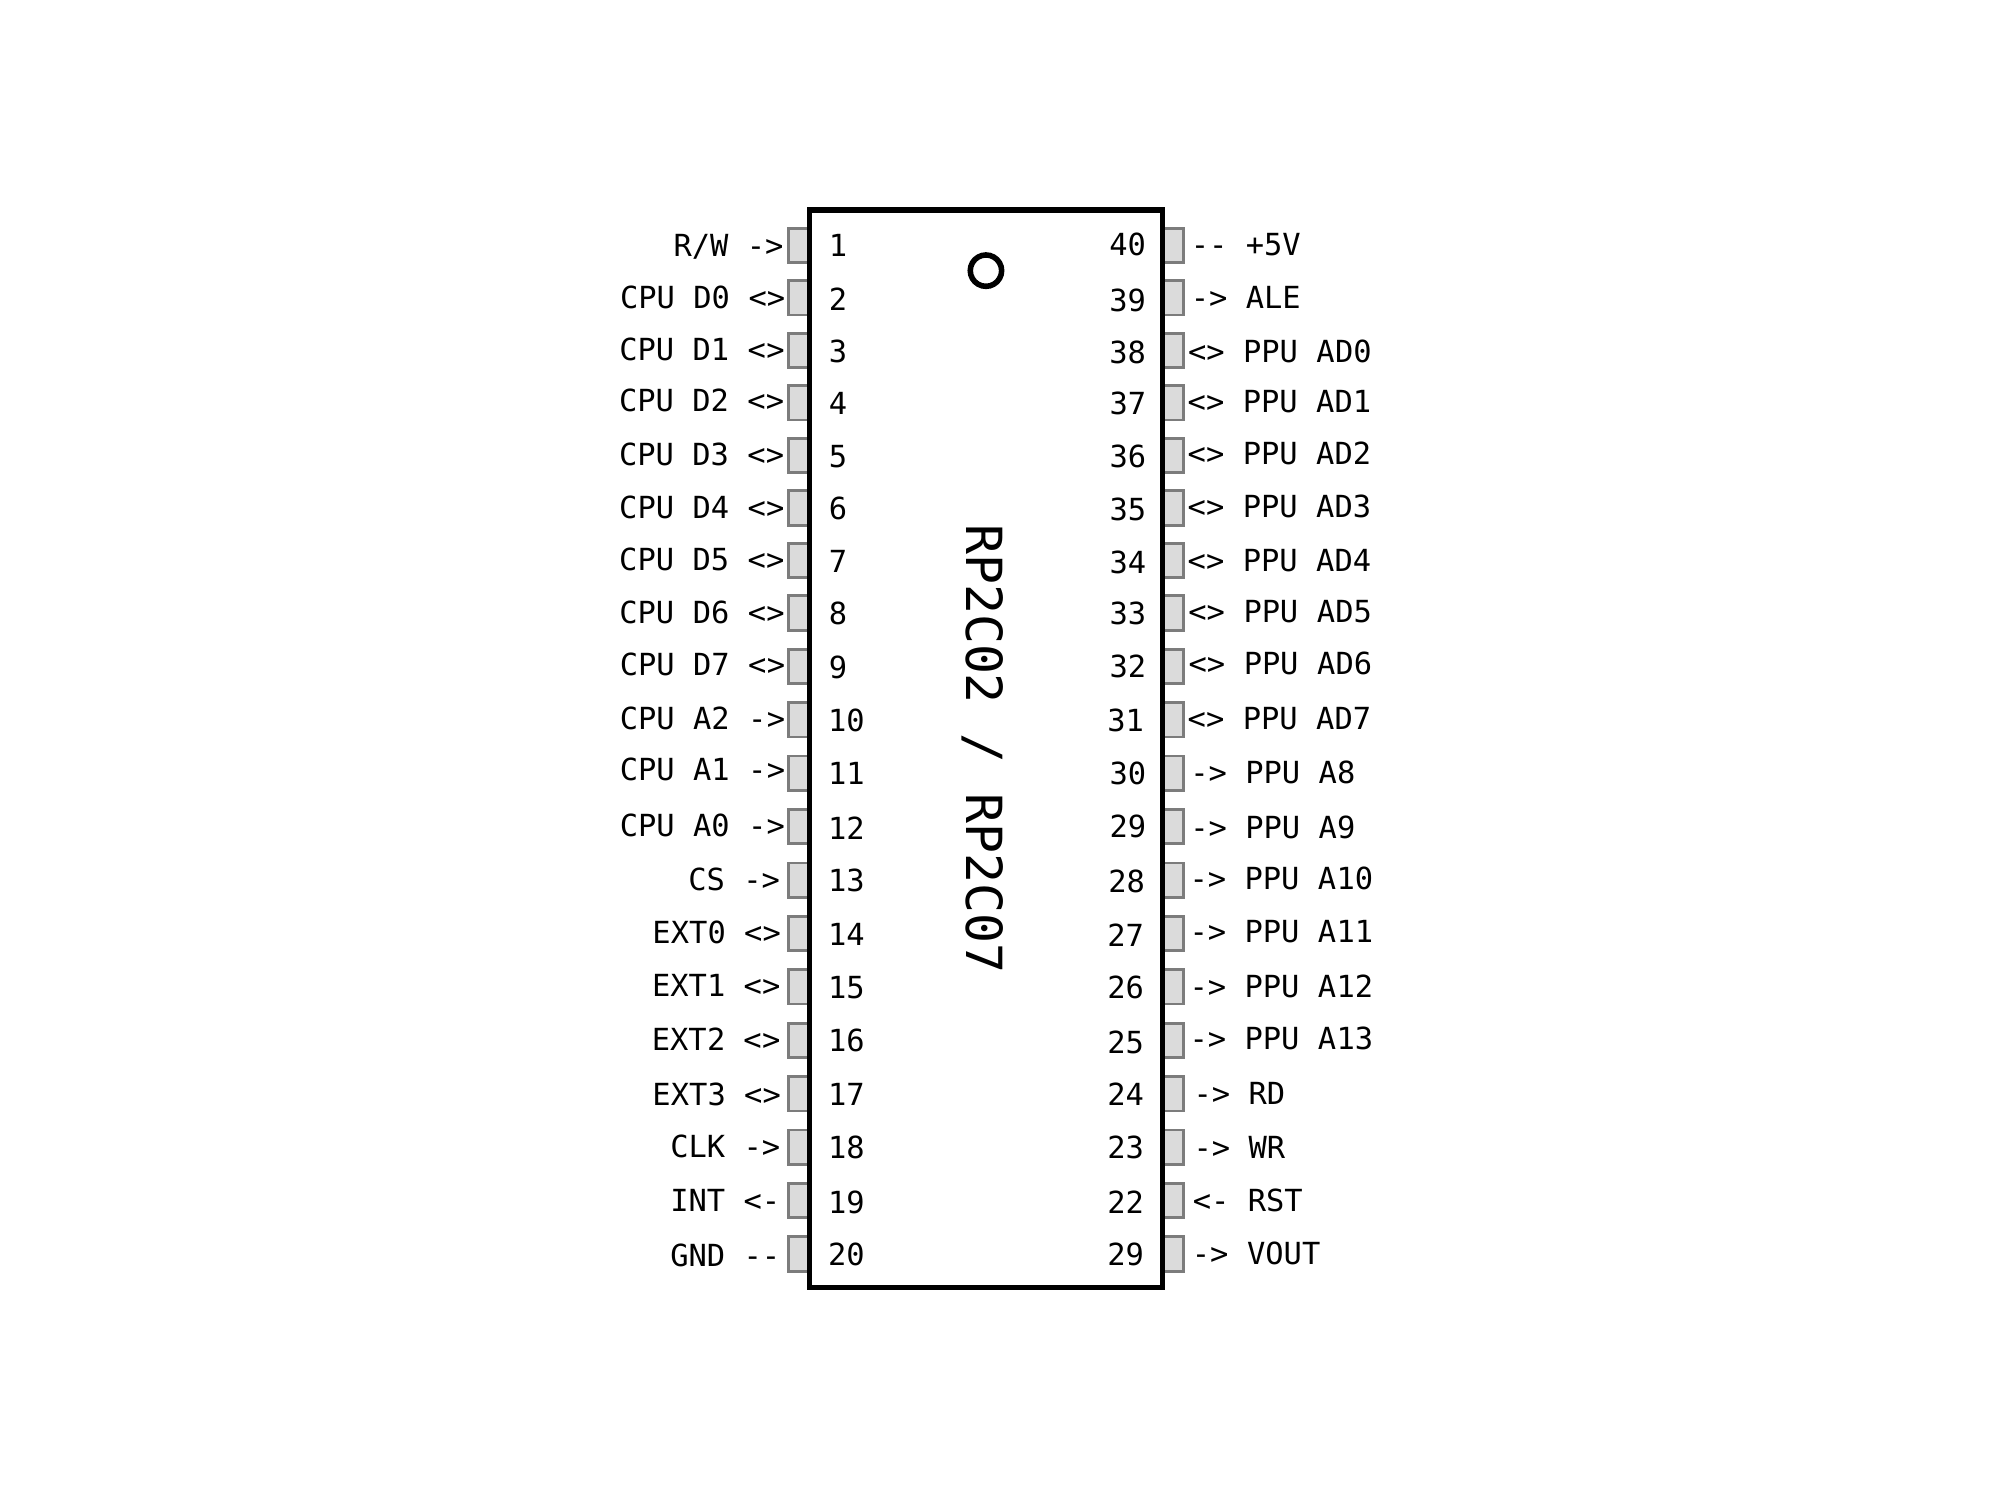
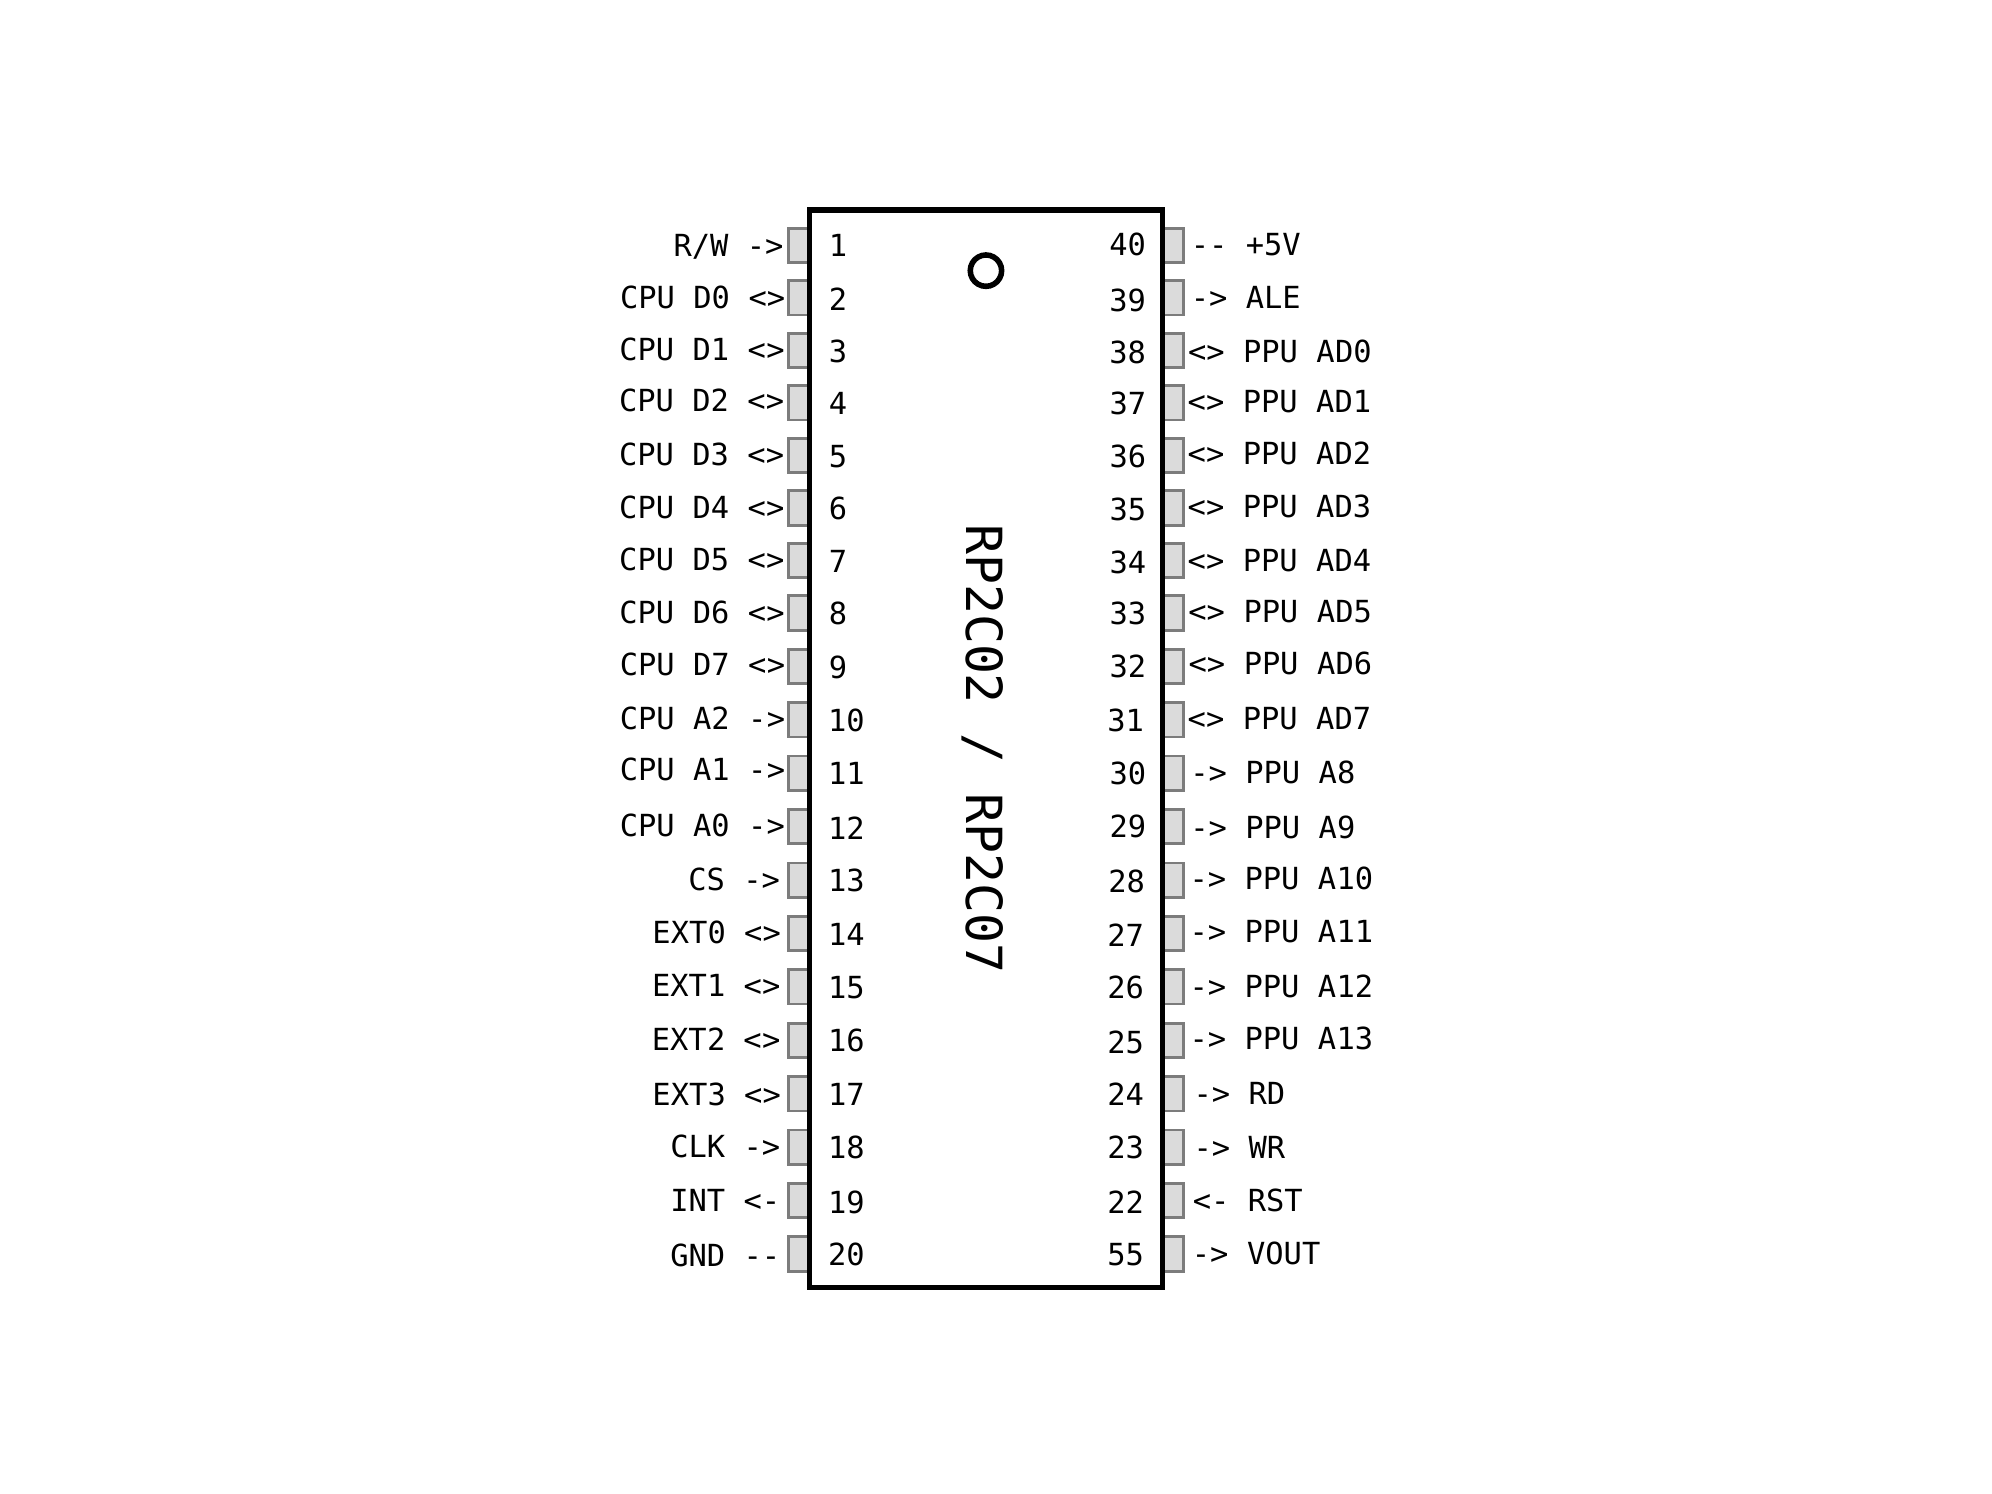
20 29: 29 -> 55
